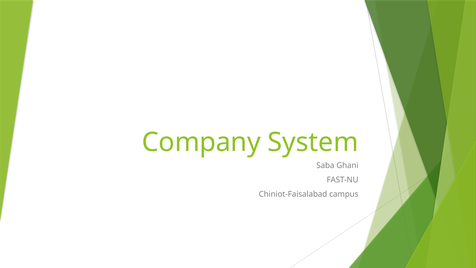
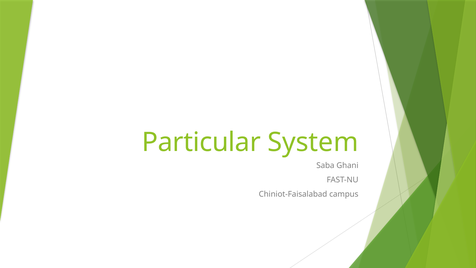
Company: Company -> Particular
